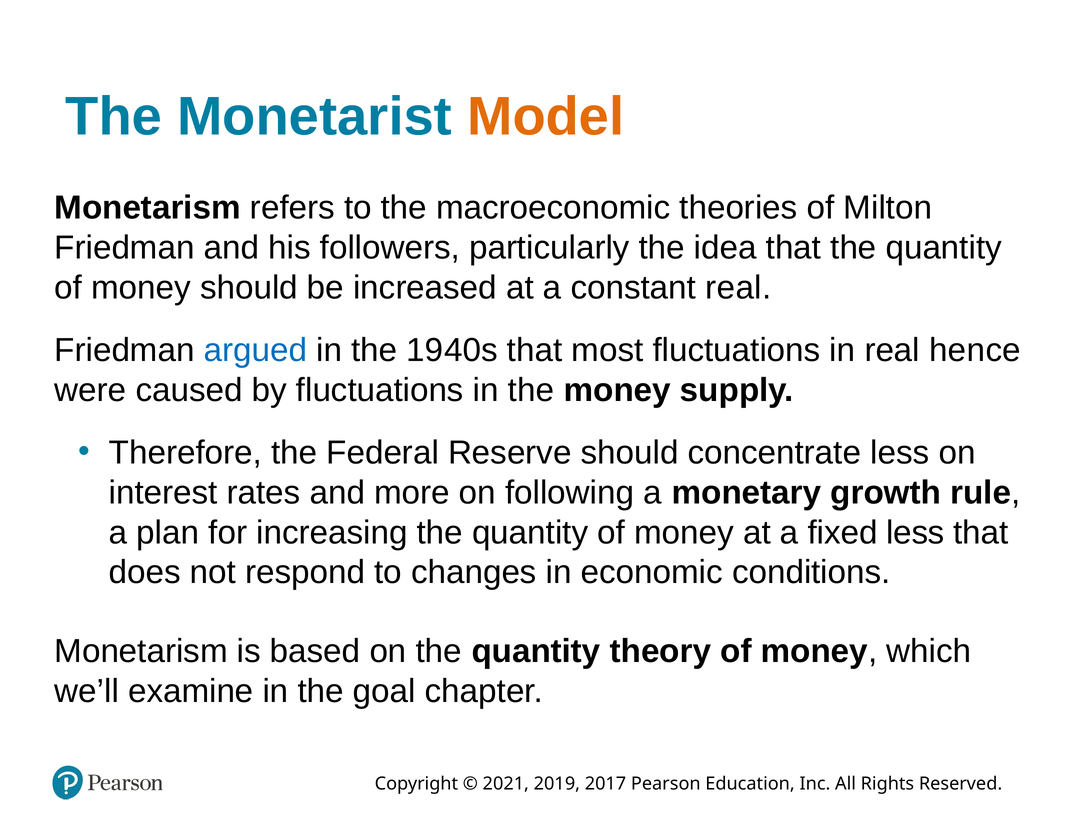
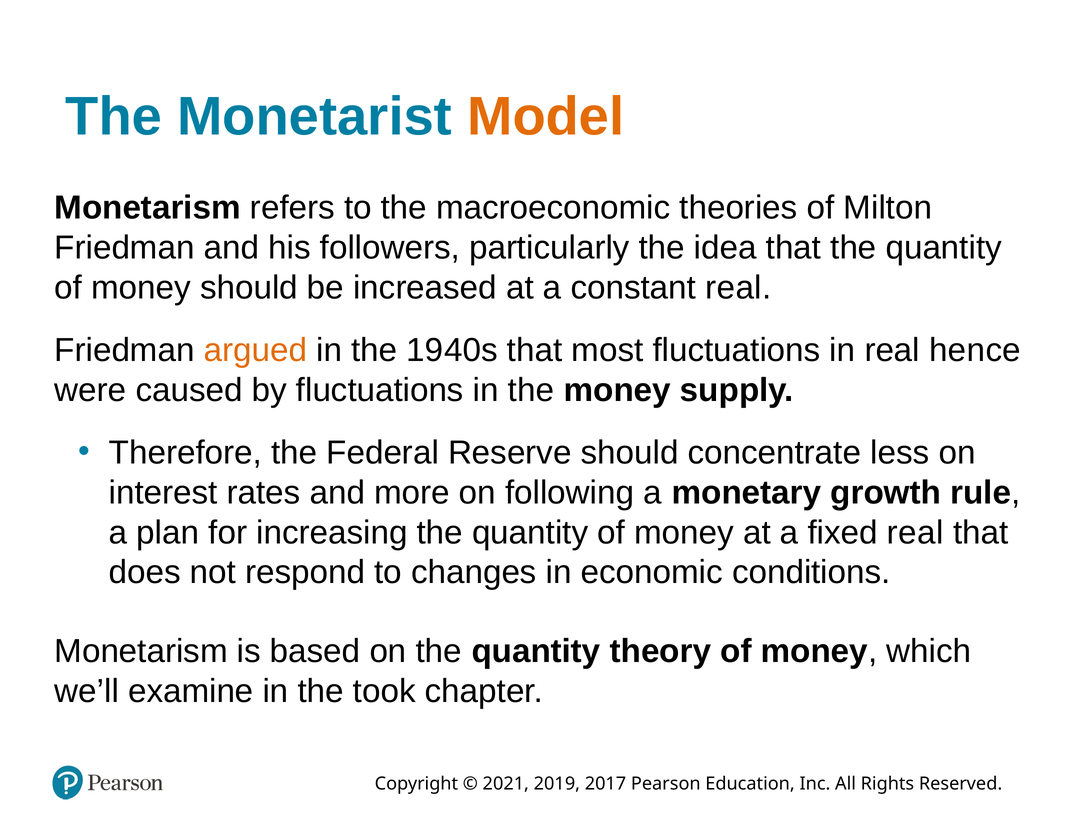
argued colour: blue -> orange
fixed less: less -> real
goal: goal -> took
